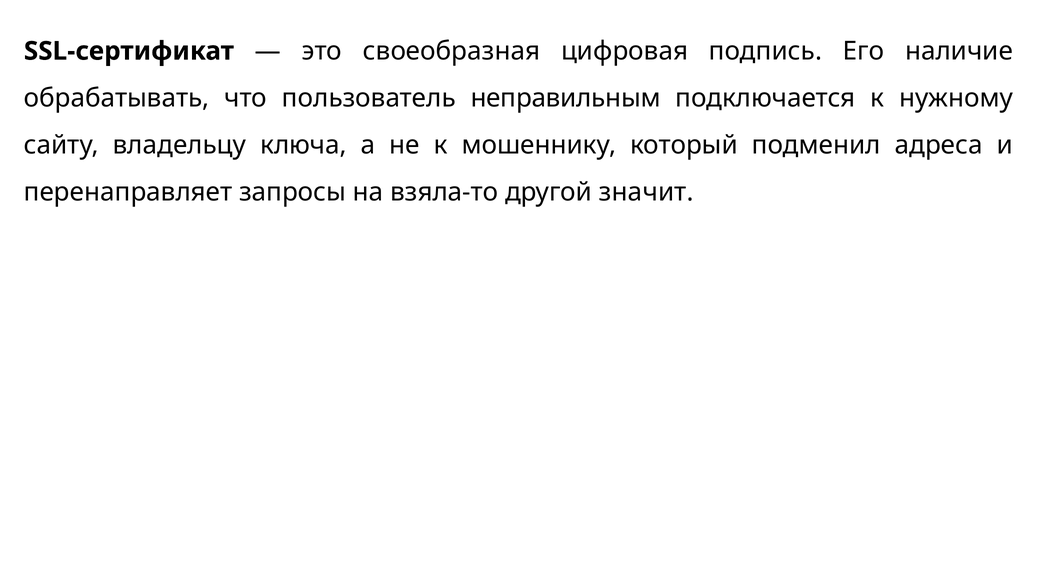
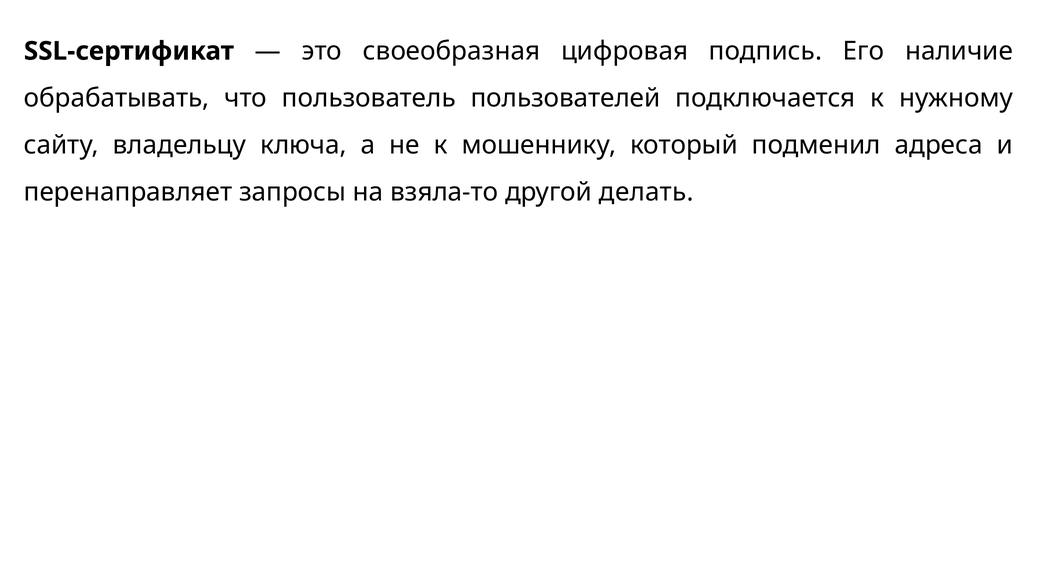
неправильным: неправильным -> пользователей
значит: значит -> делать
